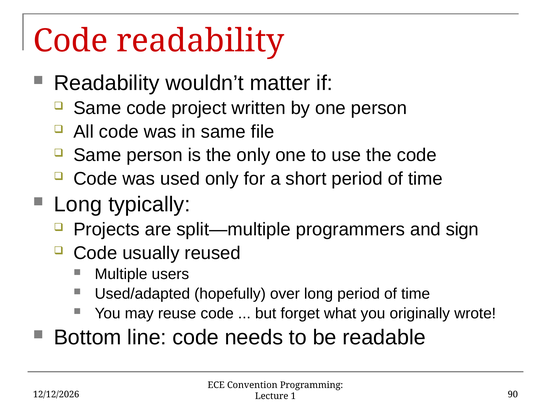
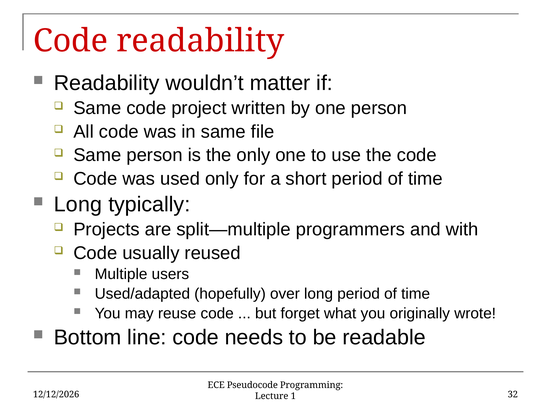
sign: sign -> with
Convention: Convention -> Pseudocode
90: 90 -> 32
